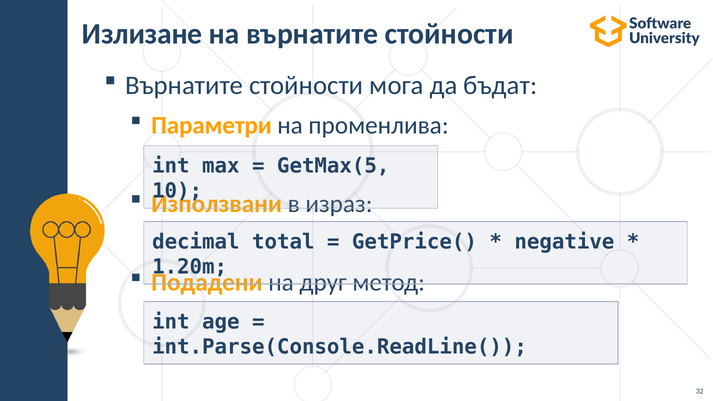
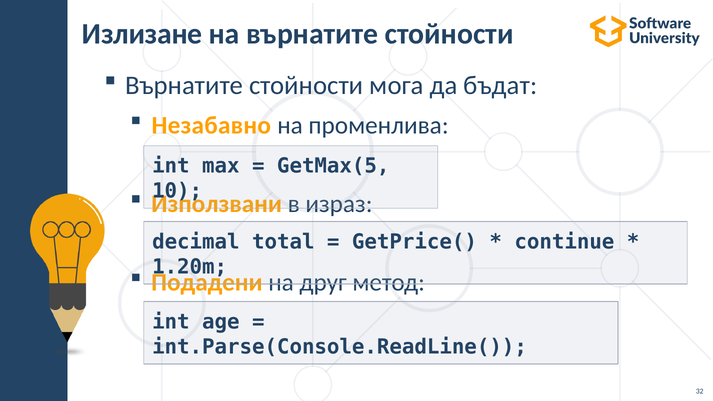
Параметри: Параметри -> Незабавно
negative: negative -> continue
